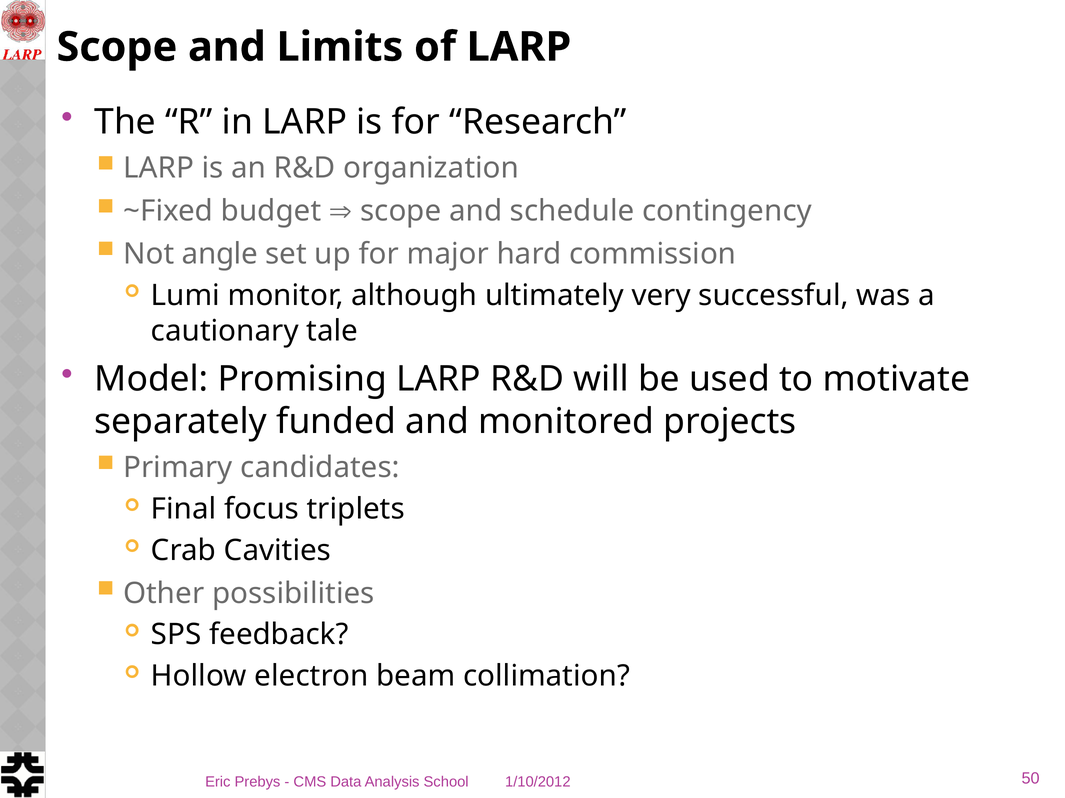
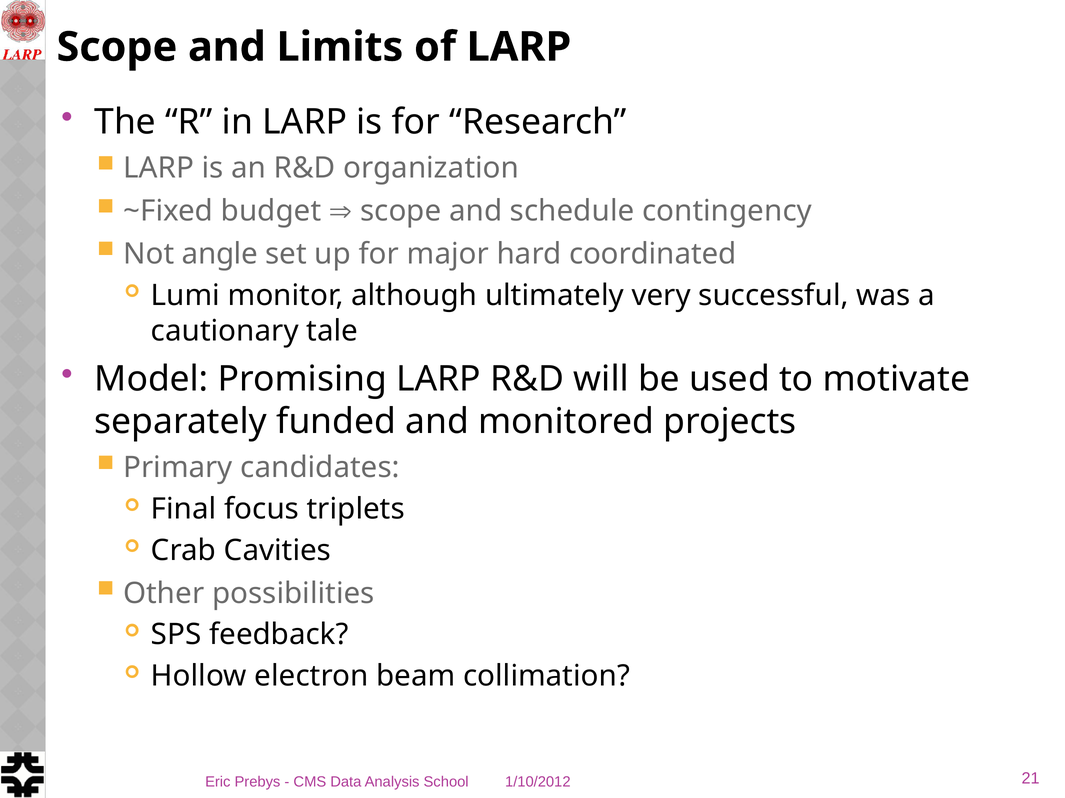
commission: commission -> coordinated
50: 50 -> 21
